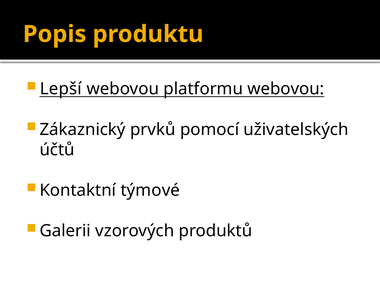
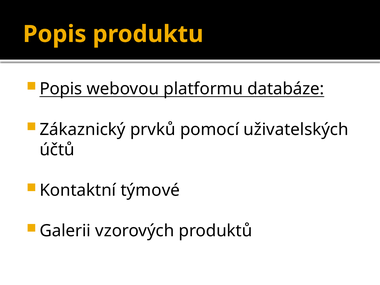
Lepší at (61, 89): Lepší -> Popis
platformu webovou: webovou -> databáze
